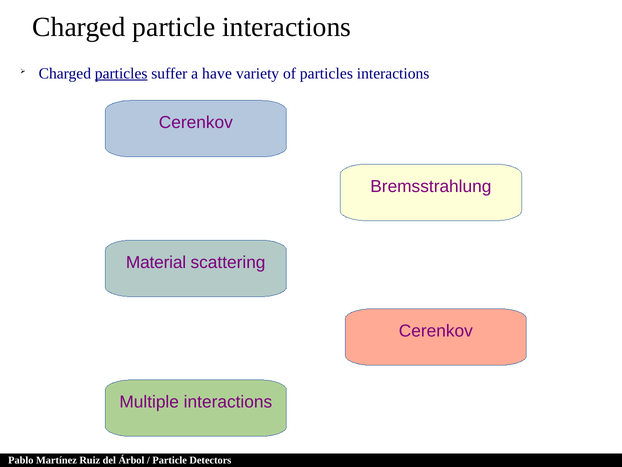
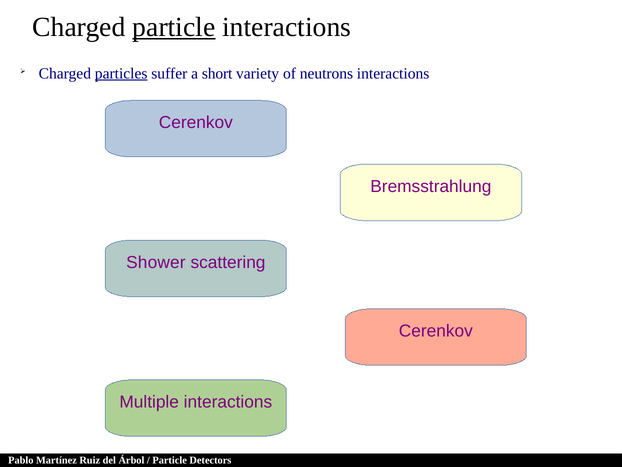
particle at (174, 27) underline: none -> present
have: have -> short
of particles: particles -> neutrons
Material: Material -> Shower
